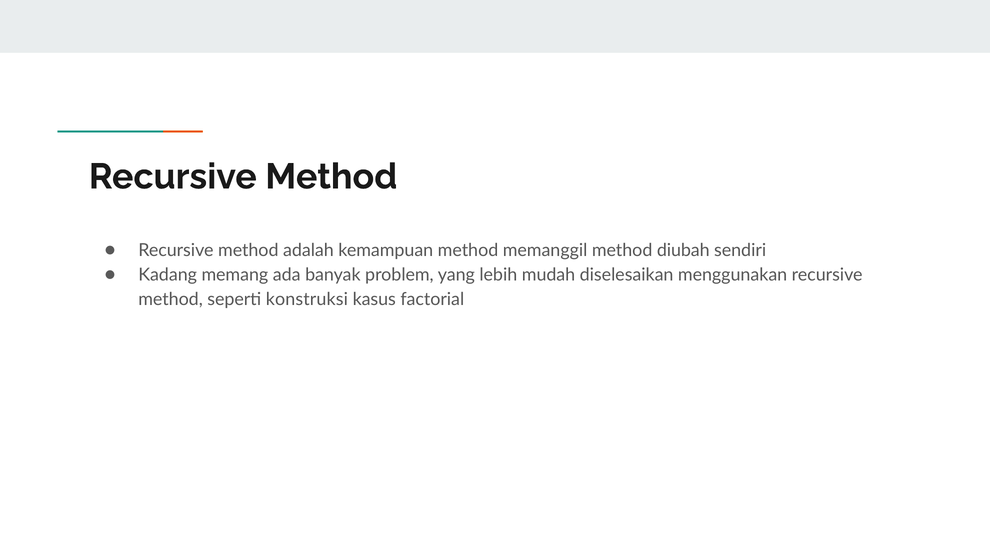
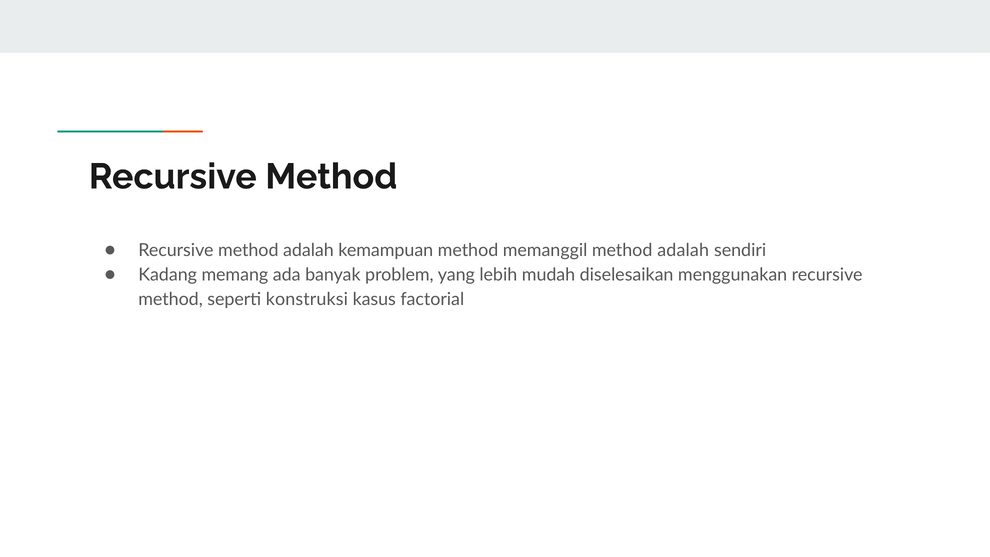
memanggil method diubah: diubah -> adalah
